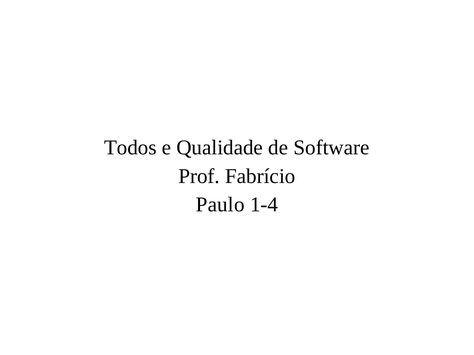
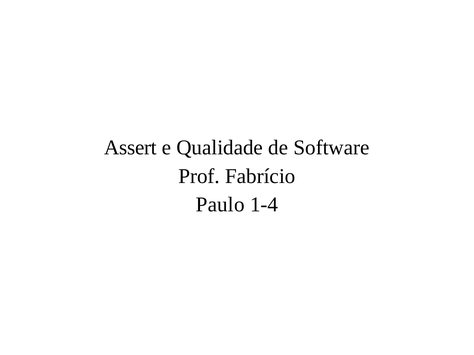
Todos: Todos -> Assert
